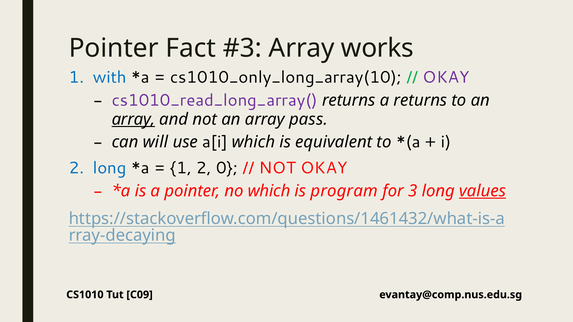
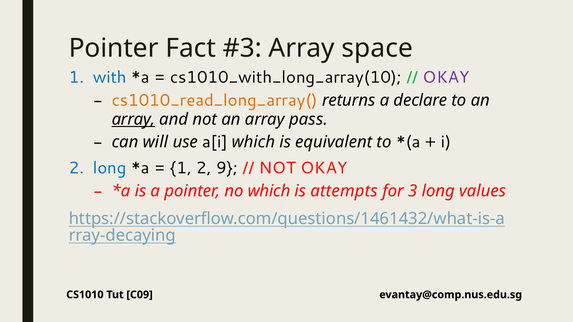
works: works -> space
cs1010_only_long_array(10: cs1010_only_long_array(10 -> cs1010_with_long_array(10
cs1010_read_long_array( colour: purple -> orange
a returns: returns -> declare
0: 0 -> 9
program: program -> attempts
values underline: present -> none
